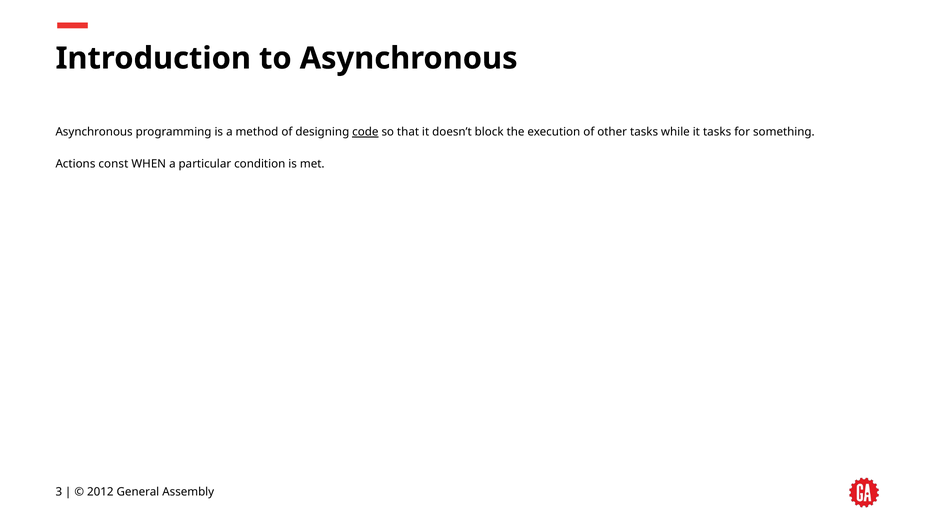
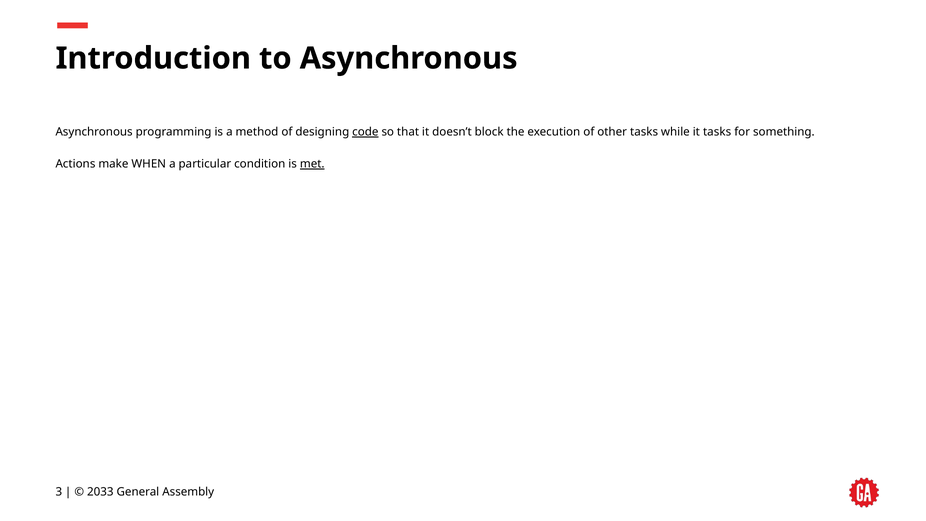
const: const -> make
met underline: none -> present
2012: 2012 -> 2033
